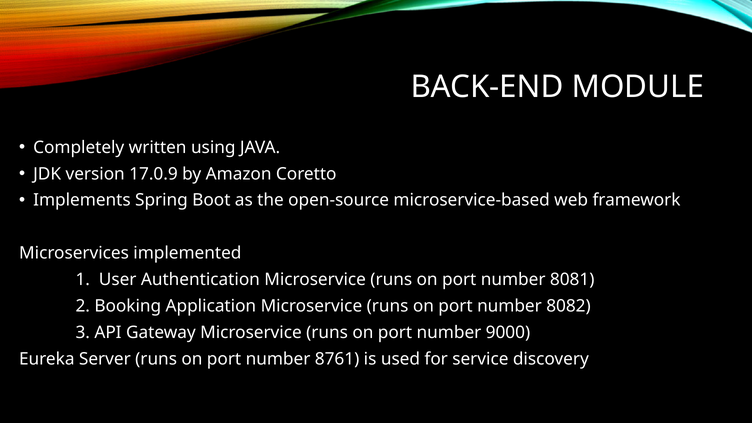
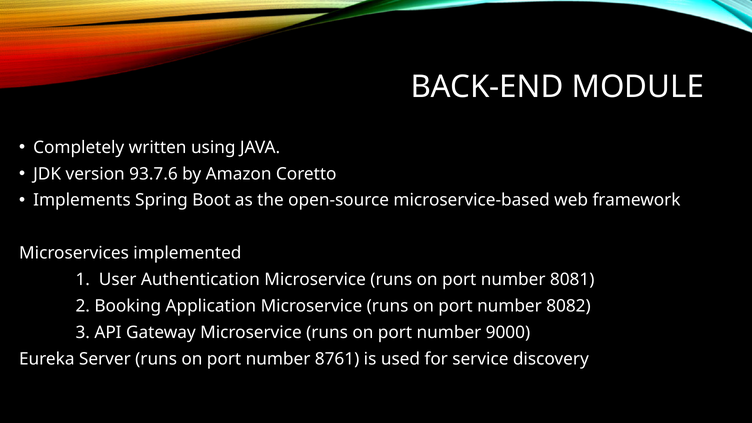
17.0.9: 17.0.9 -> 93.7.6
